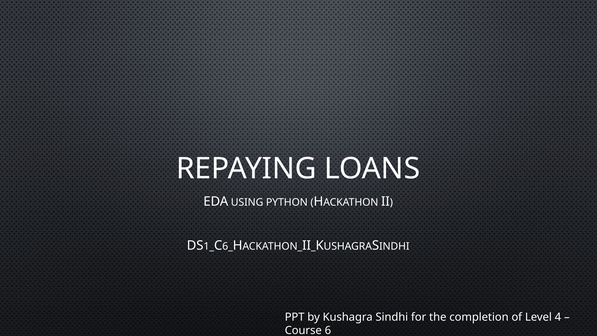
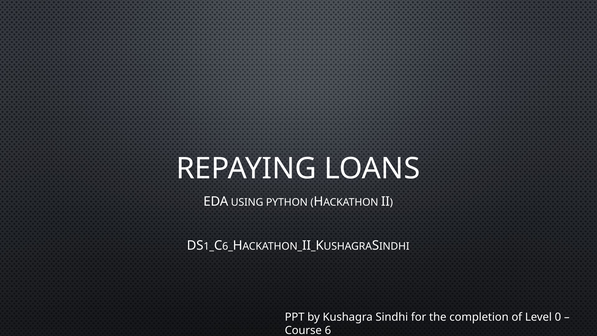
4: 4 -> 0
